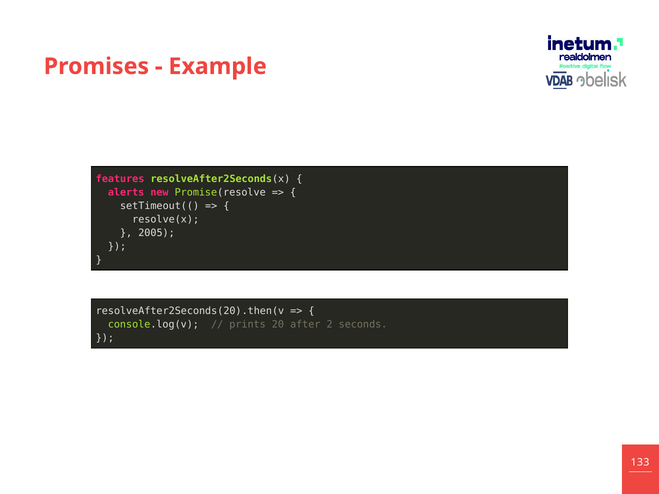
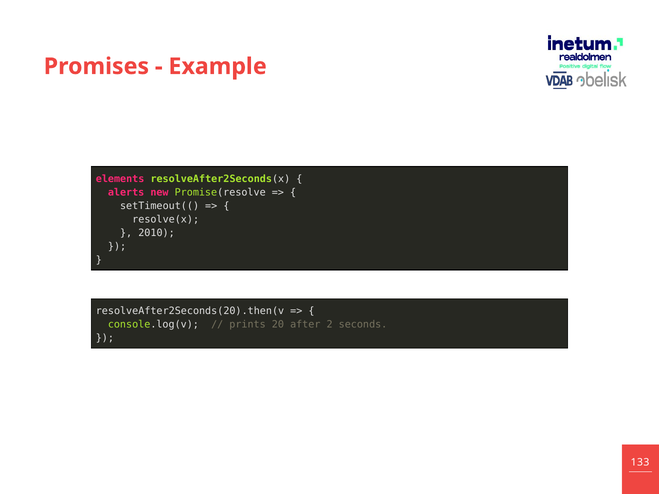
features: features -> elements
2005: 2005 -> 2010
